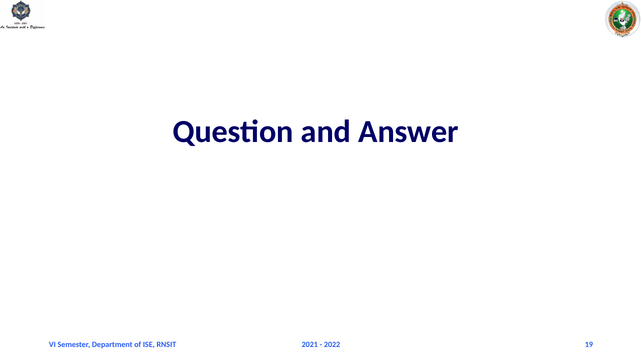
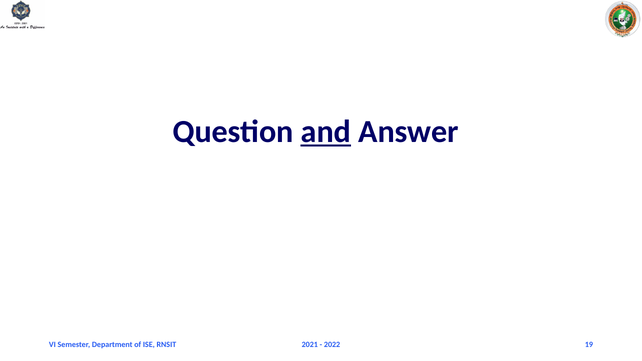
and underline: none -> present
